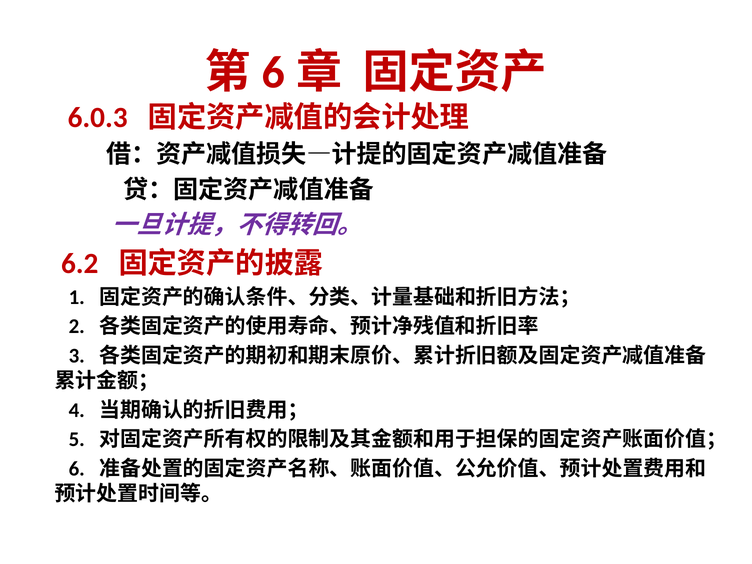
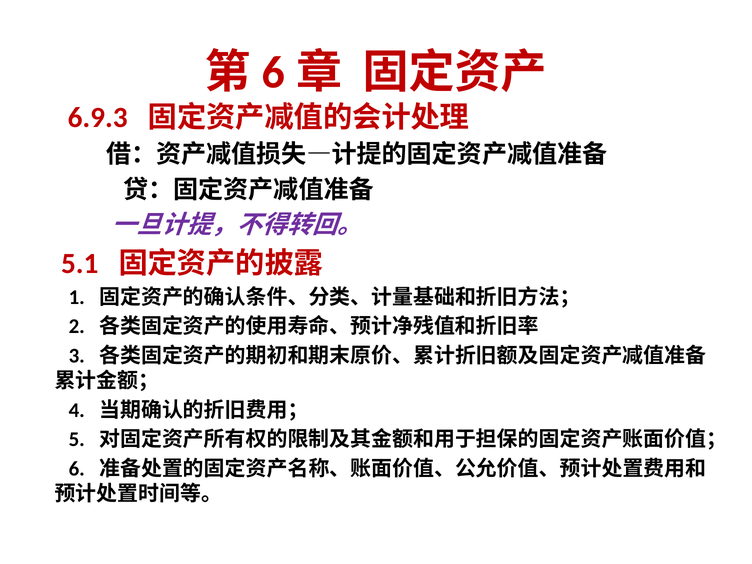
6.0.3: 6.0.3 -> 6.9.3
6.2: 6.2 -> 5.1
